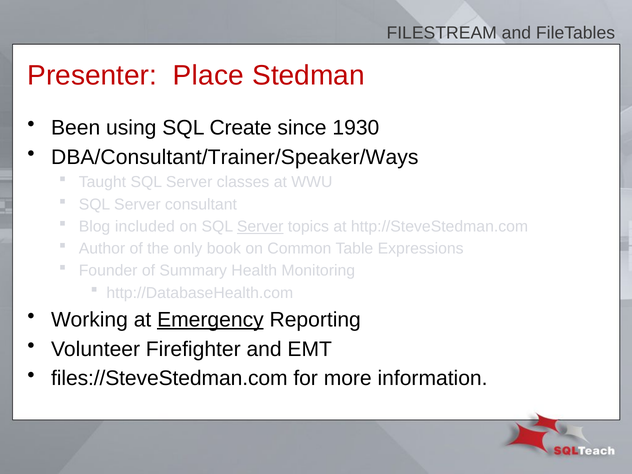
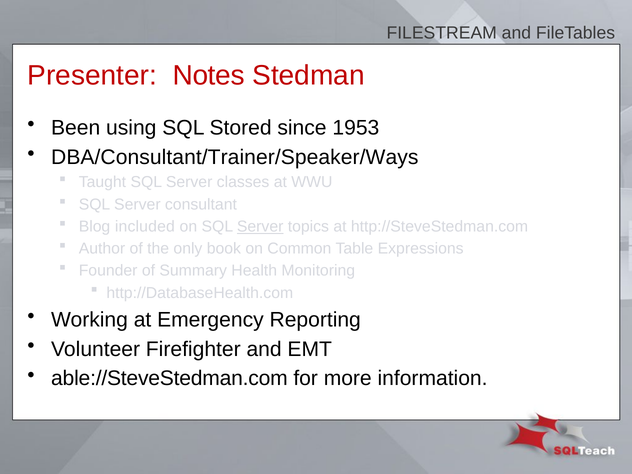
Place: Place -> Notes
Create: Create -> Stored
1930: 1930 -> 1953
Emergency underline: present -> none
files://SteveStedman.com: files://SteveStedman.com -> able://SteveStedman.com
